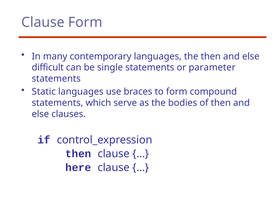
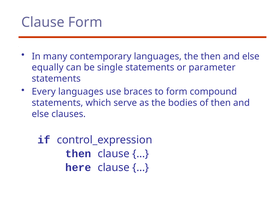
difficult: difficult -> equally
Static: Static -> Every
